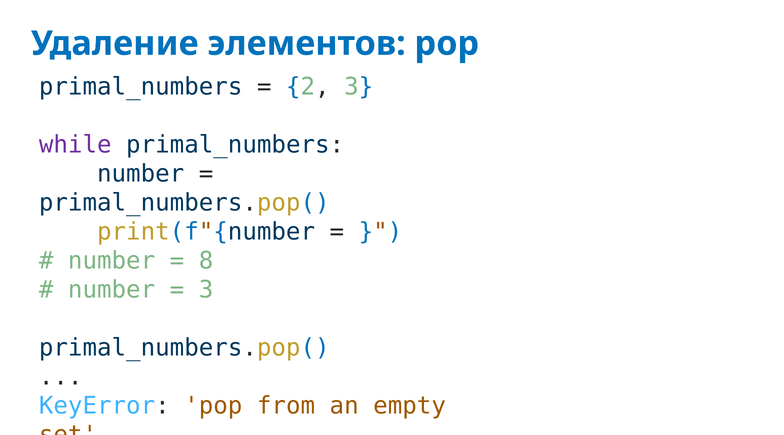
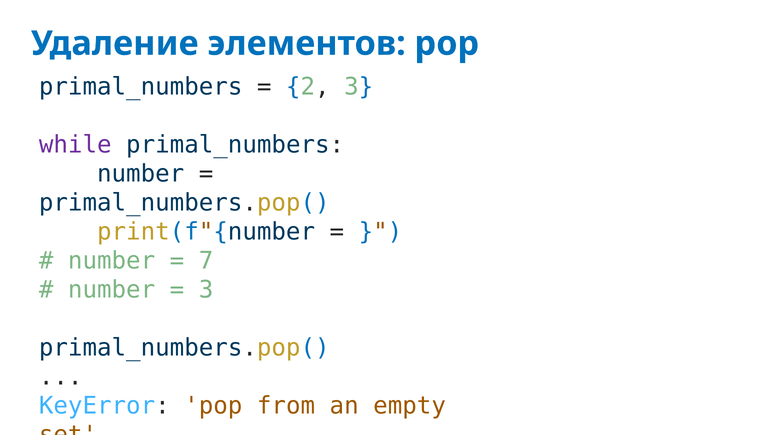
8: 8 -> 7
